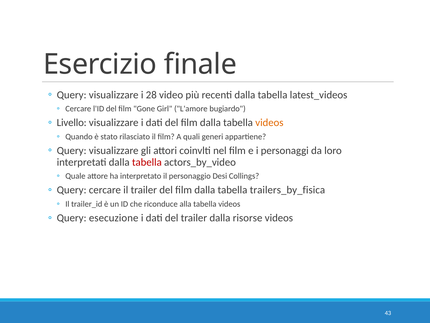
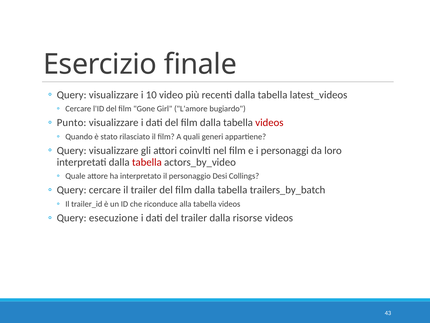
28: 28 -> 10
Livello: Livello -> Punto
videos at (269, 123) colour: orange -> red
trailers_by_fisica: trailers_by_fisica -> trailers_by_batch
